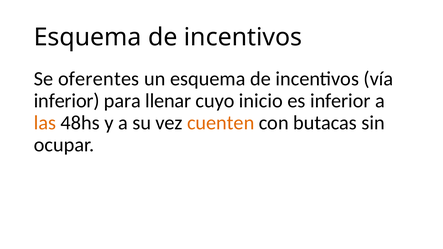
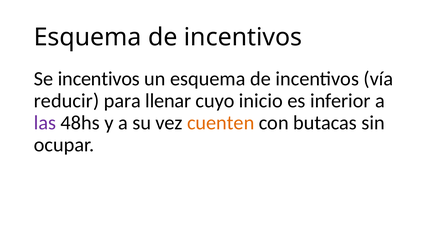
Se oferentes: oferentes -> incentivos
inferior at (67, 101): inferior -> reducir
las colour: orange -> purple
